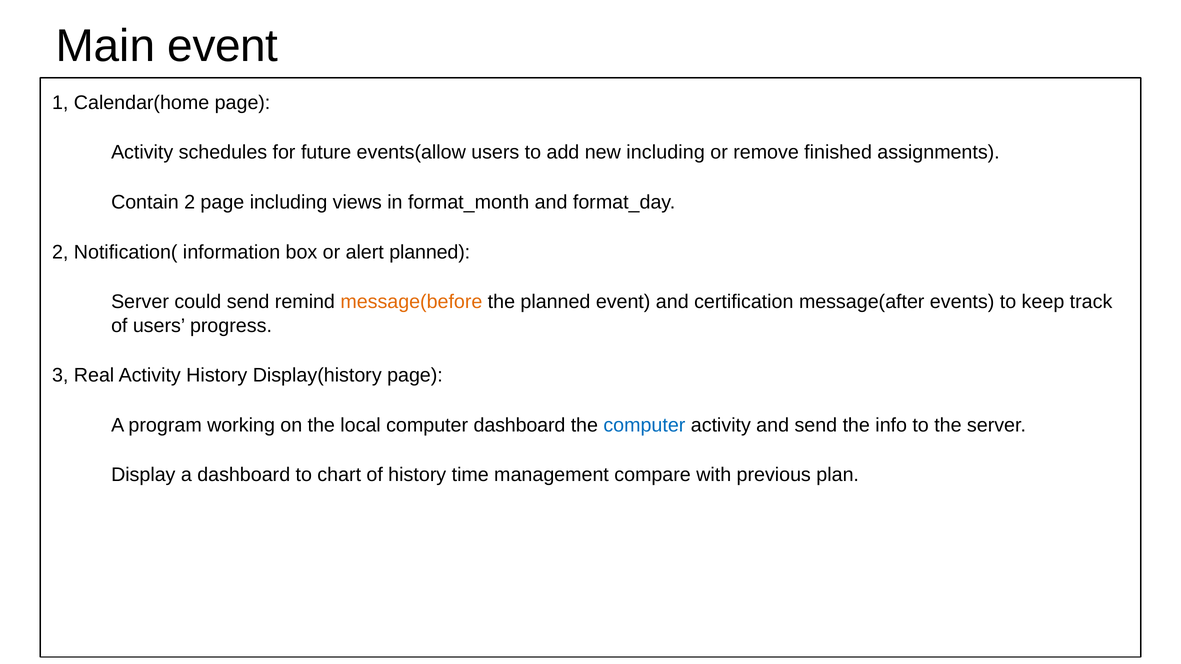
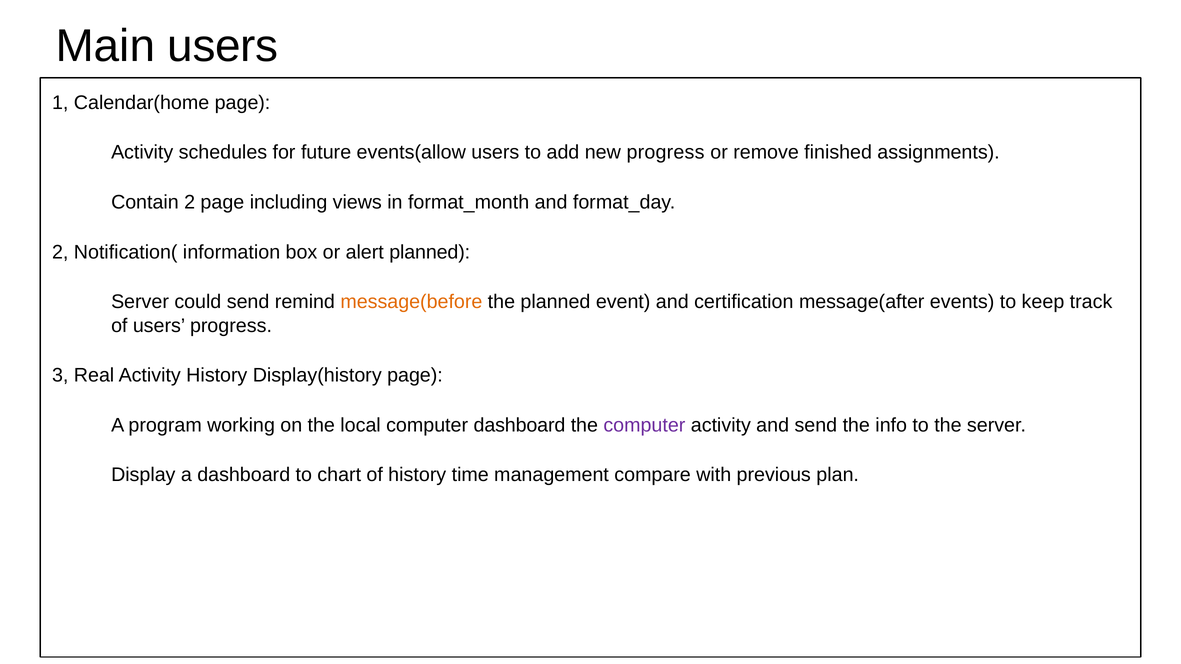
Main event: event -> users
new including: including -> progress
computer at (644, 425) colour: blue -> purple
